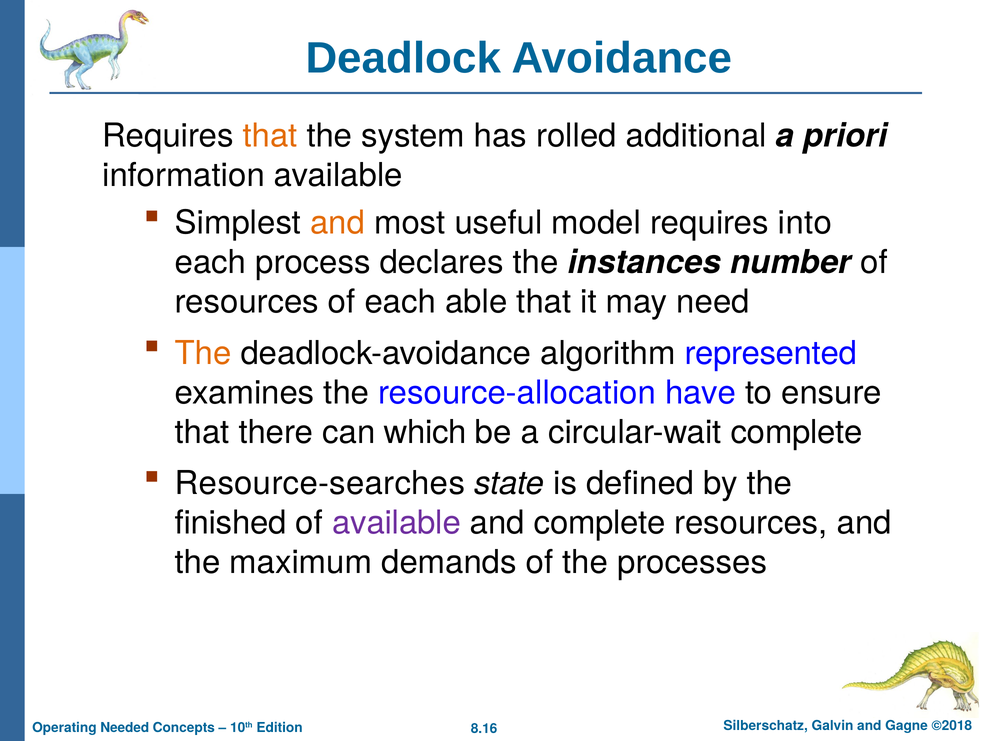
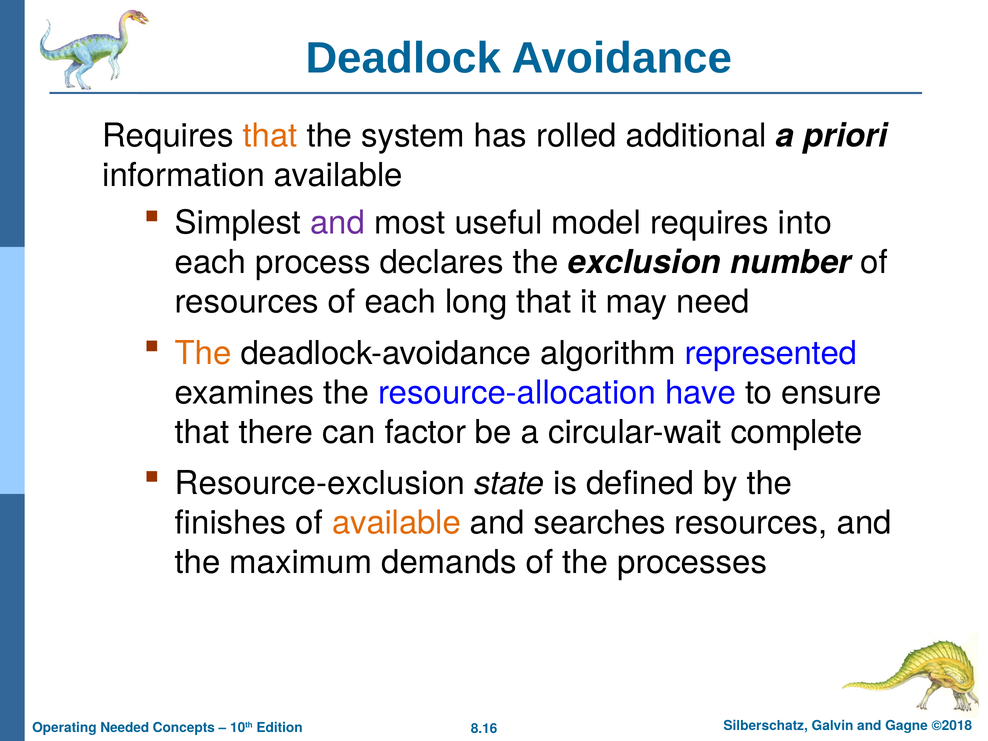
and at (338, 223) colour: orange -> purple
instances: instances -> exclusion
able: able -> long
which: which -> factor
Resource-searches: Resource-searches -> Resource-exclusion
finished: finished -> finishes
available at (397, 523) colour: purple -> orange
and complete: complete -> searches
